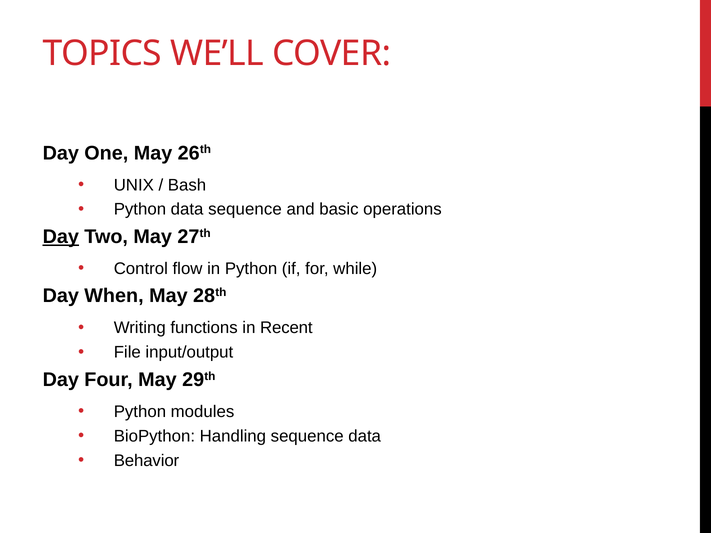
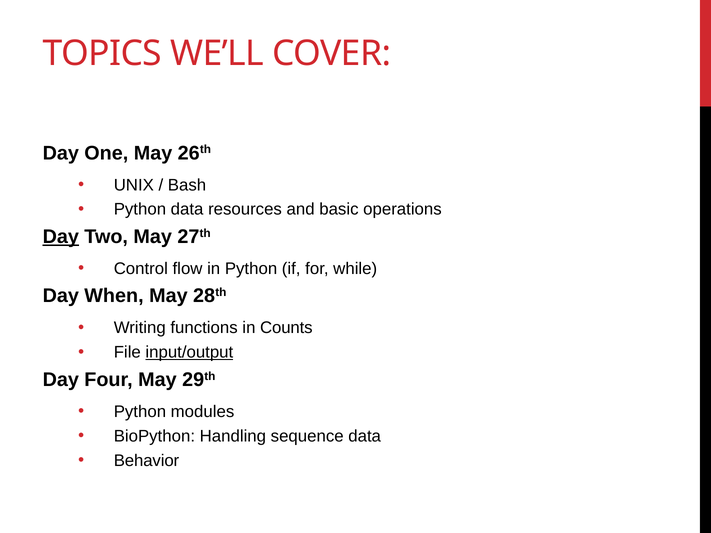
data sequence: sequence -> resources
Recent: Recent -> Counts
input/output underline: none -> present
